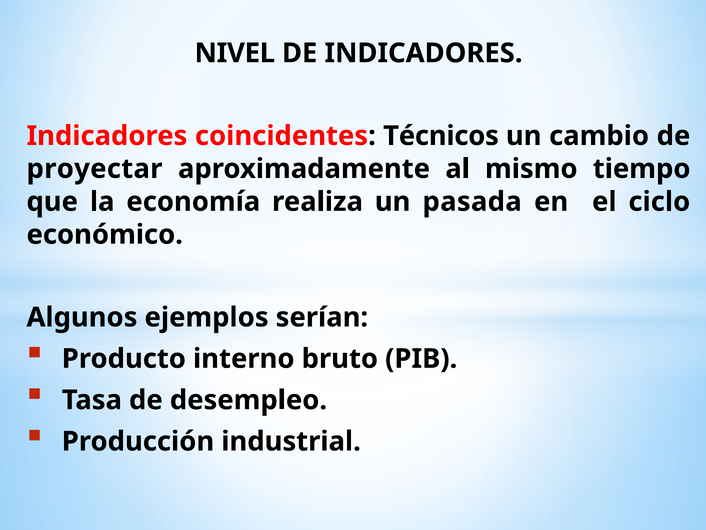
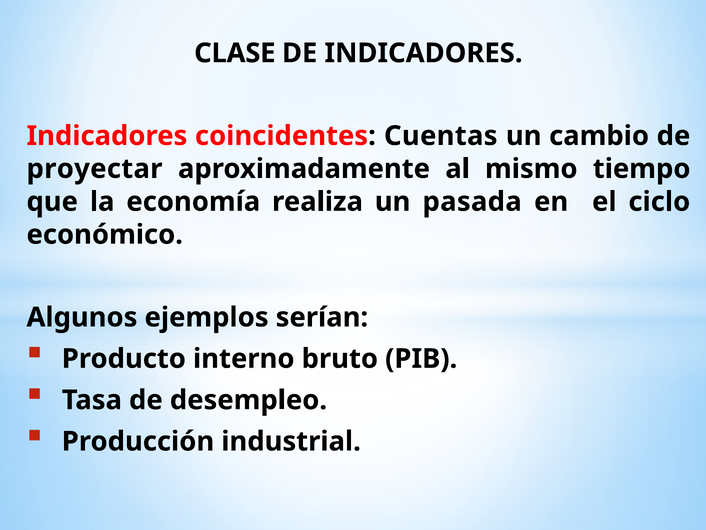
NIVEL: NIVEL -> CLASE
Técnicos: Técnicos -> Cuentas
